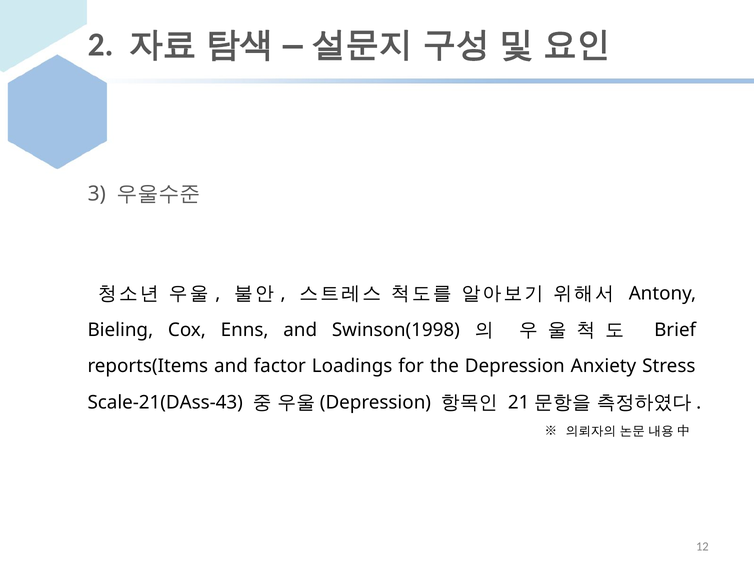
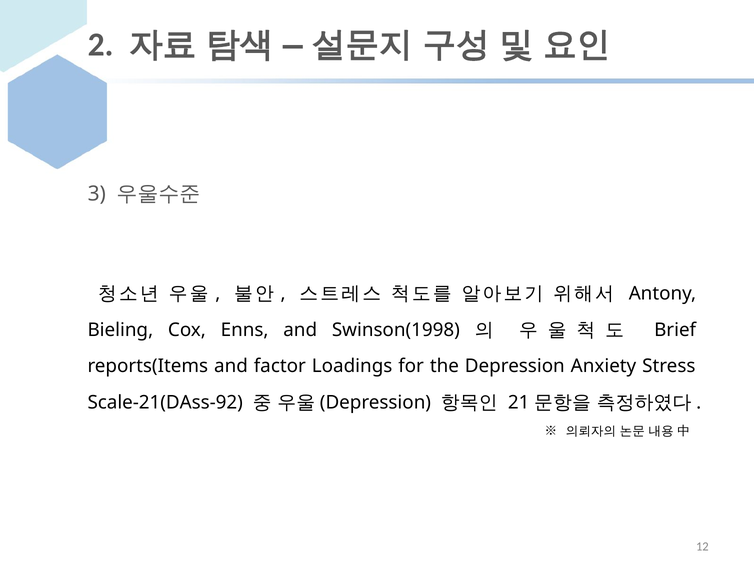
Scale-21(DAss-43: Scale-21(DAss-43 -> Scale-21(DAss-92
